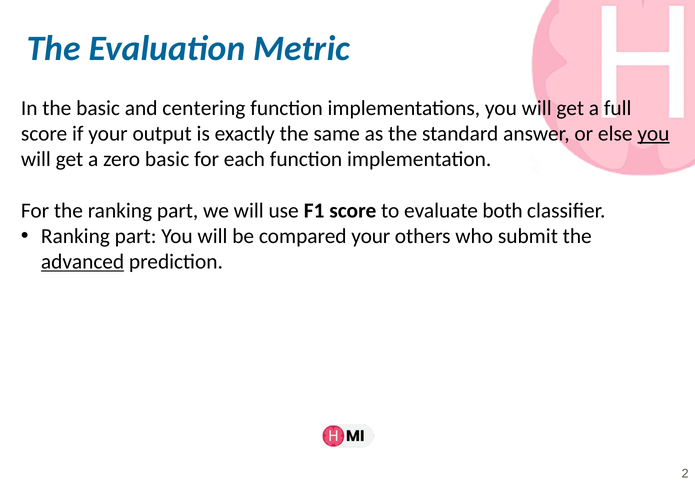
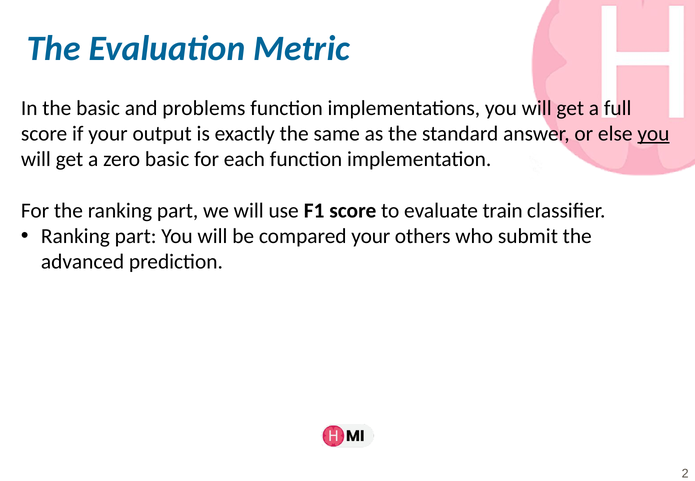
centering: centering -> problems
both: both -> train
advanced underline: present -> none
